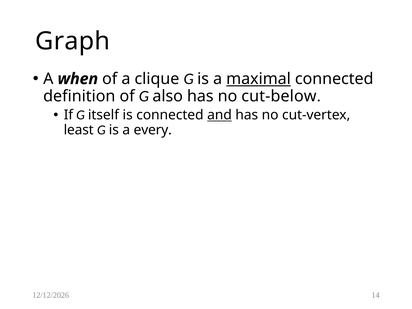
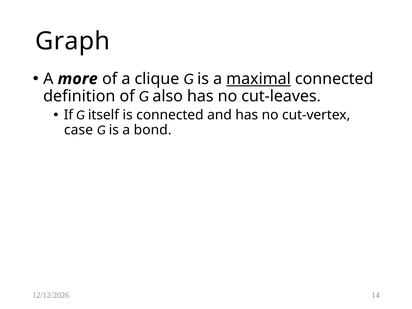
when: when -> more
cut-below: cut-below -> cut-leaves
and underline: present -> none
least: least -> case
every: every -> bond
